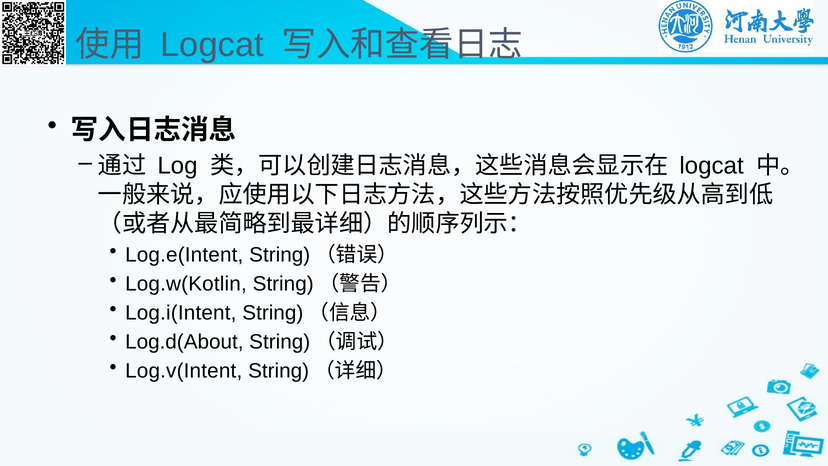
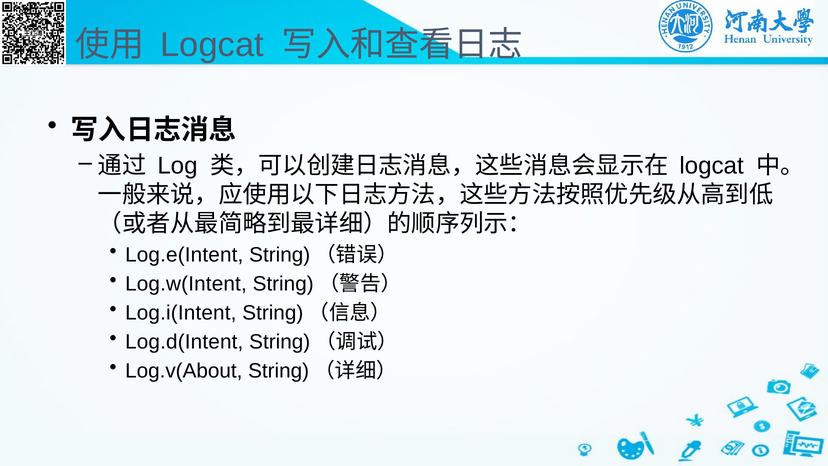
Log.w(Kotlin: Log.w(Kotlin -> Log.w(Intent
Log.d(About: Log.d(About -> Log.d(Intent
Log.v(Intent: Log.v(Intent -> Log.v(About
